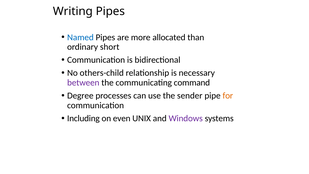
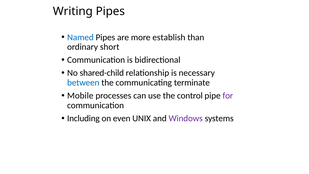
allocated: allocated -> establish
others-child: others-child -> shared-child
between colour: purple -> blue
command: command -> terminate
Degree: Degree -> Mobile
sender: sender -> control
for colour: orange -> purple
